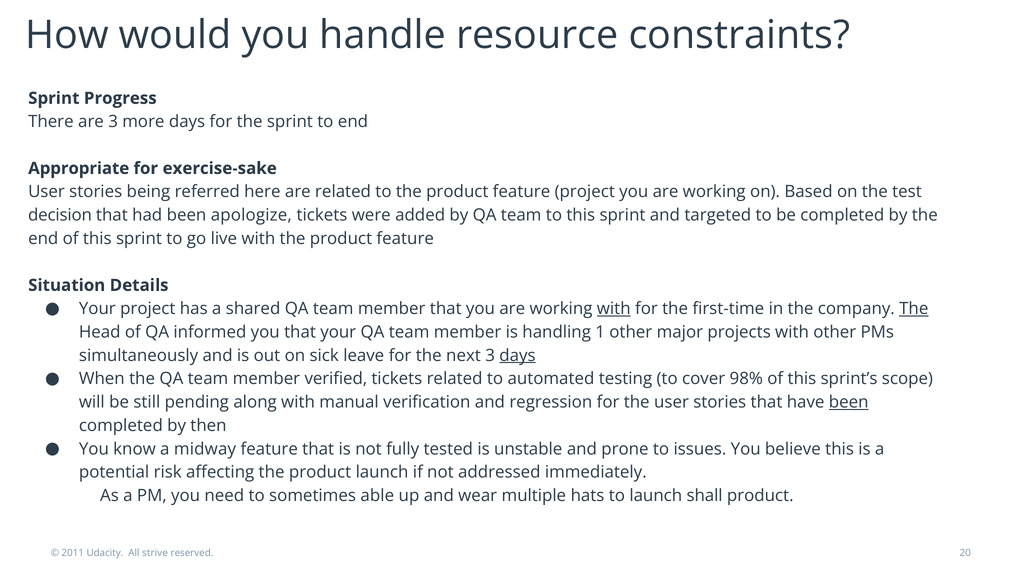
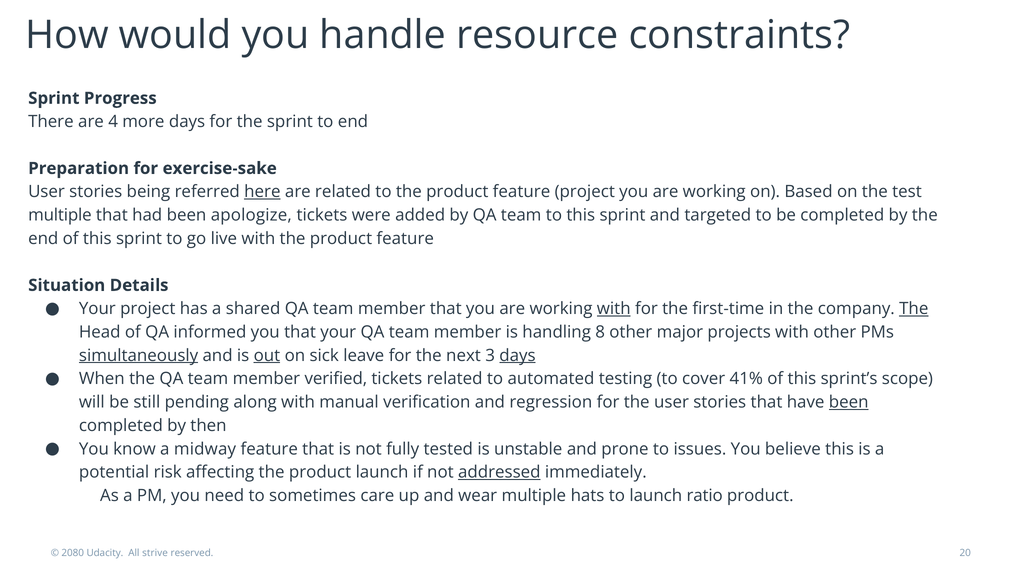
are 3: 3 -> 4
Appropriate: Appropriate -> Preparation
here underline: none -> present
decision at (60, 215): decision -> multiple
1: 1 -> 8
simultaneously underline: none -> present
out underline: none -> present
98%: 98% -> 41%
addressed underline: none -> present
able: able -> care
shall: shall -> ratio
2011: 2011 -> 2080
